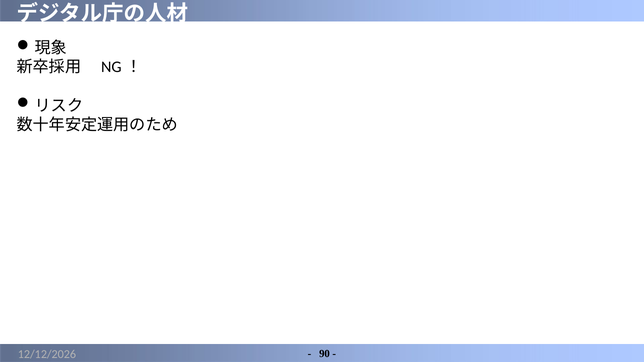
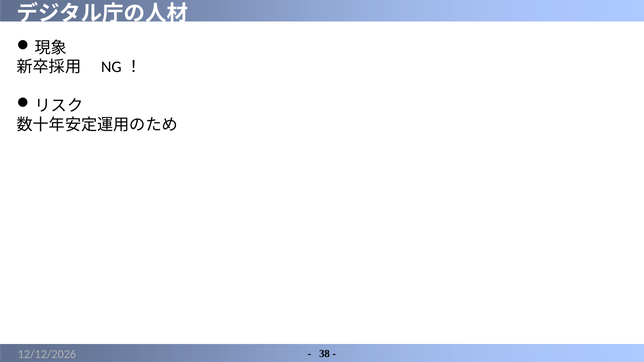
90: 90 -> 38
